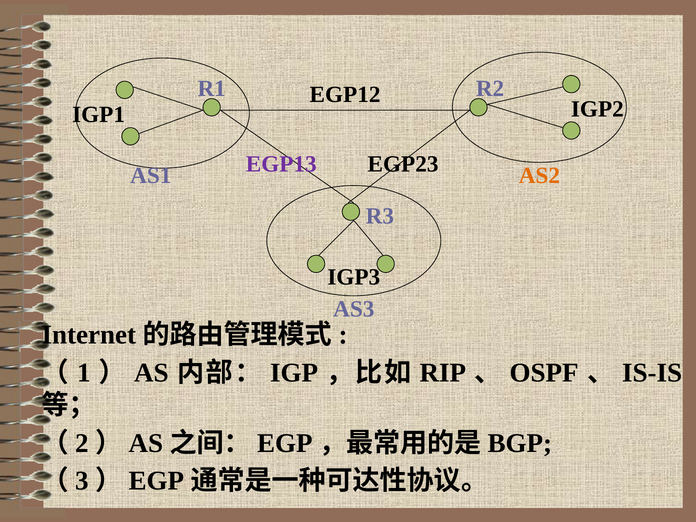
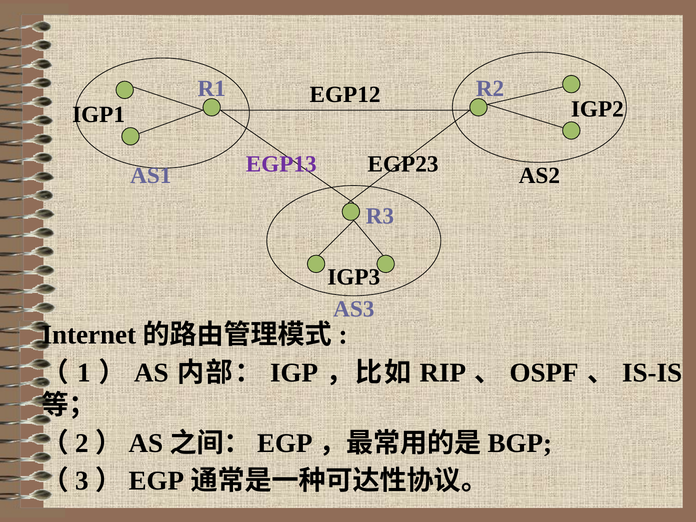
AS2 colour: orange -> black
